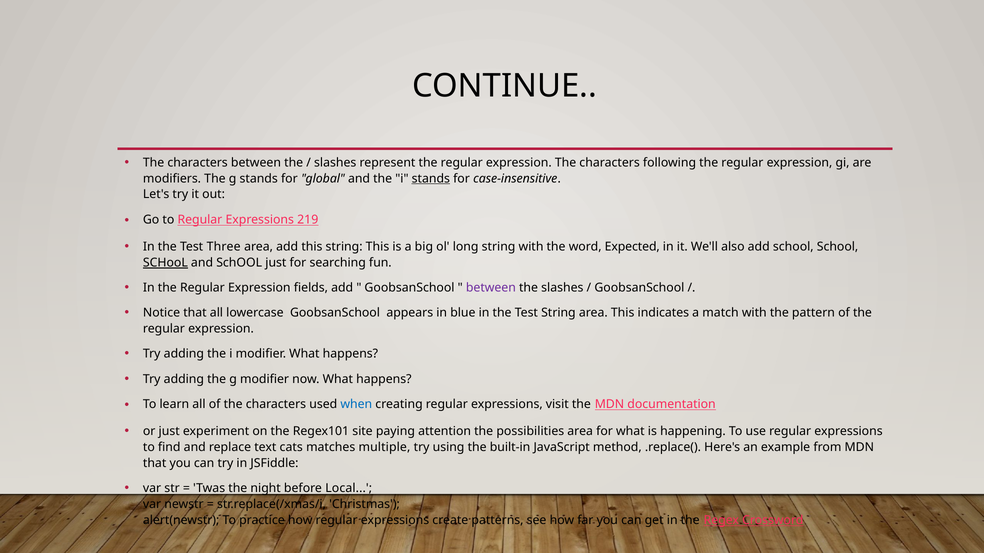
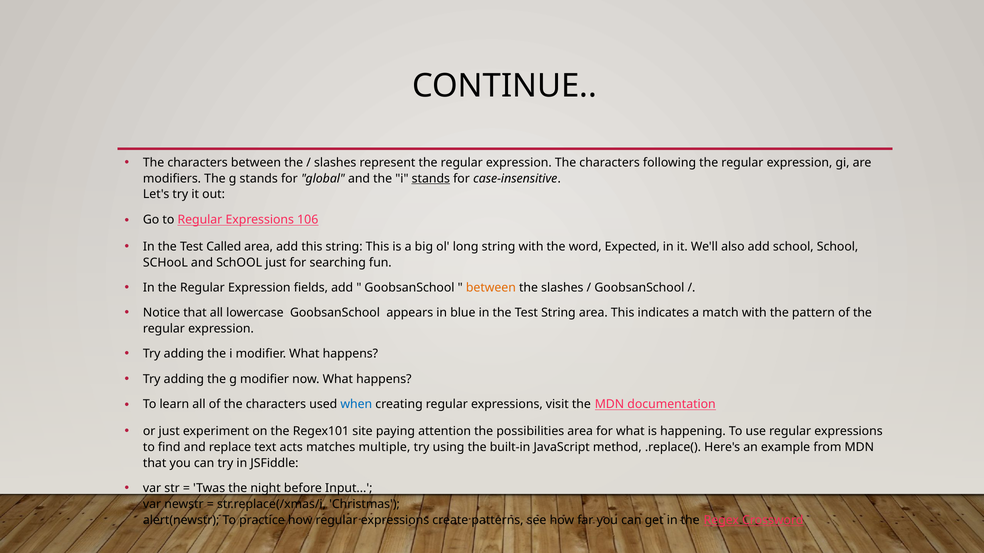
219: 219 -> 106
Three: Three -> Called
SCHooL at (165, 263) underline: present -> none
between at (491, 288) colour: purple -> orange
cats: cats -> acts
Local: Local -> Input
